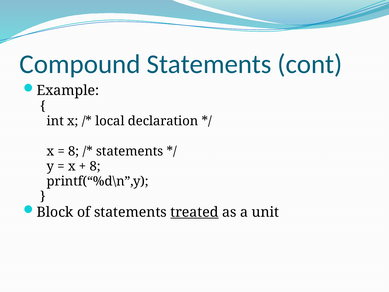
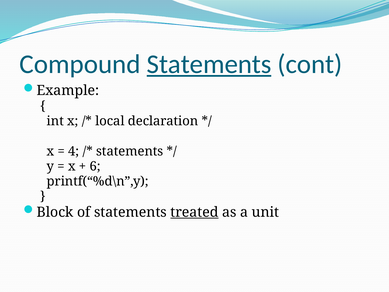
Statements at (209, 64) underline: none -> present
8 at (74, 151): 8 -> 4
8 at (95, 166): 8 -> 6
